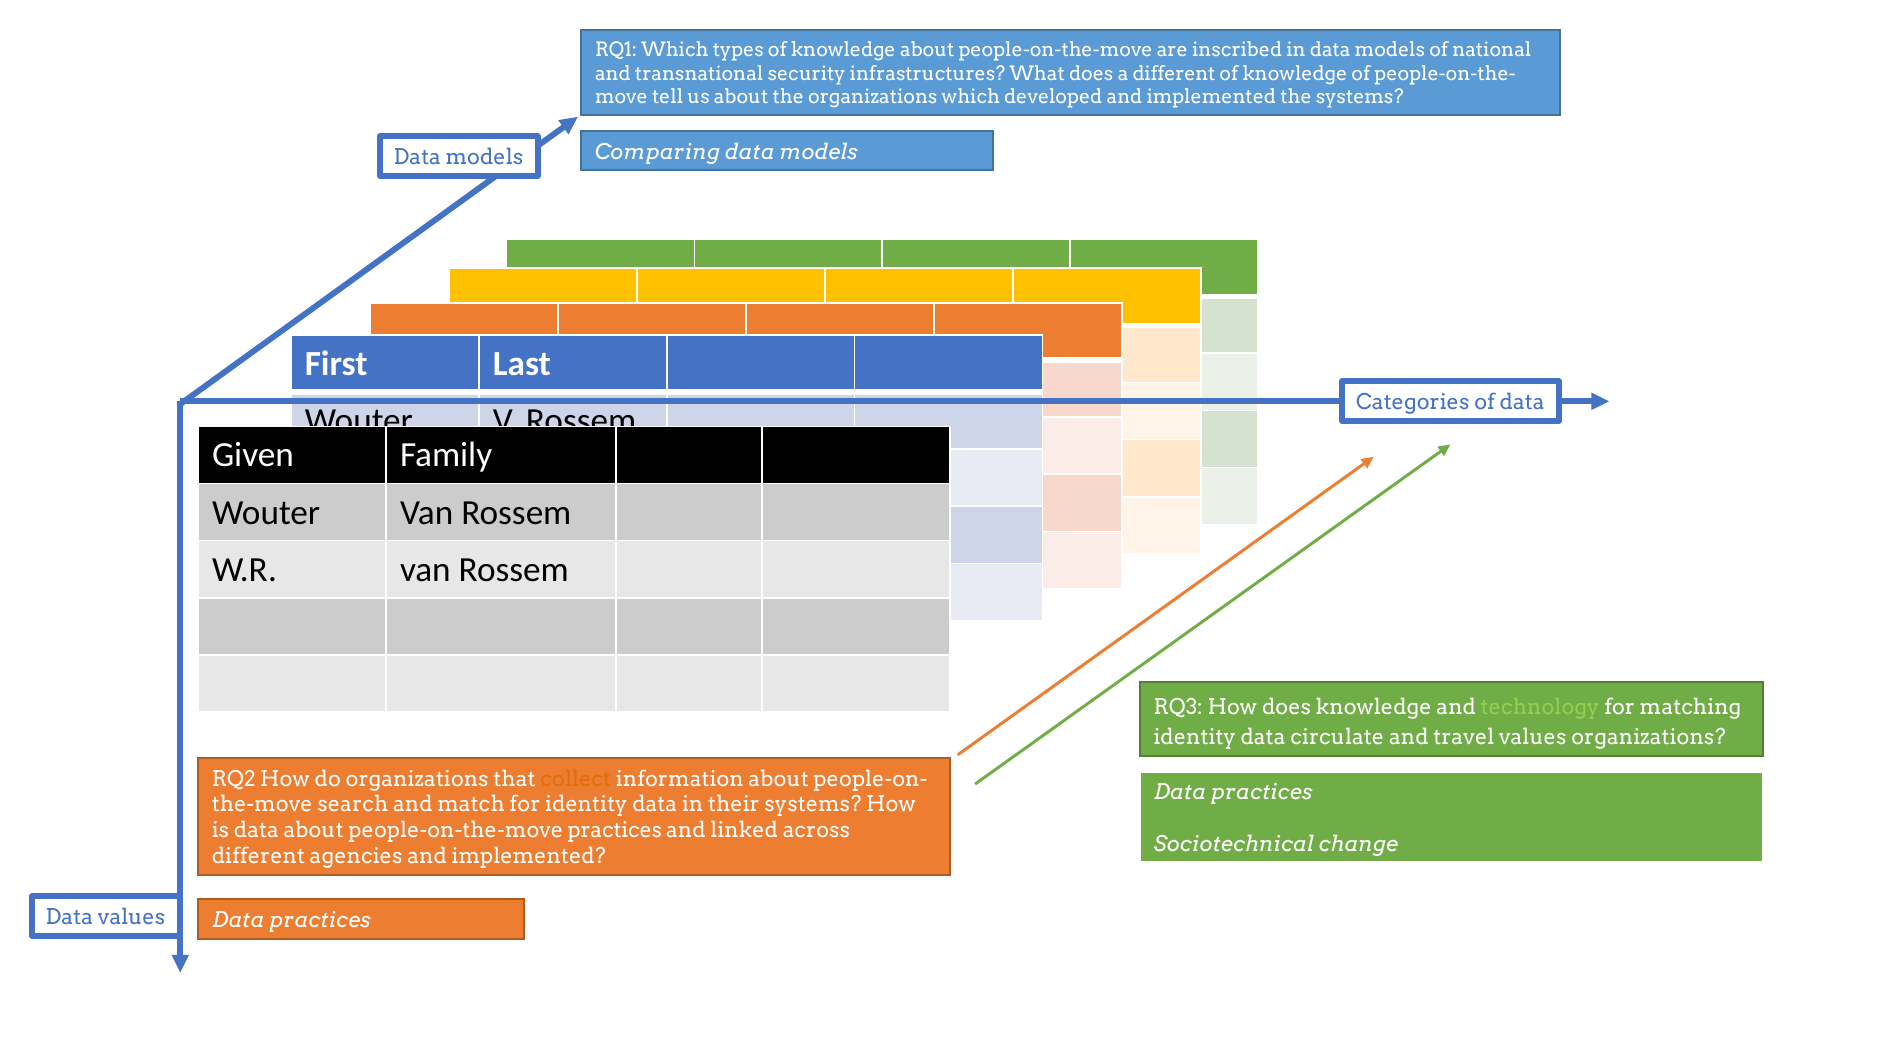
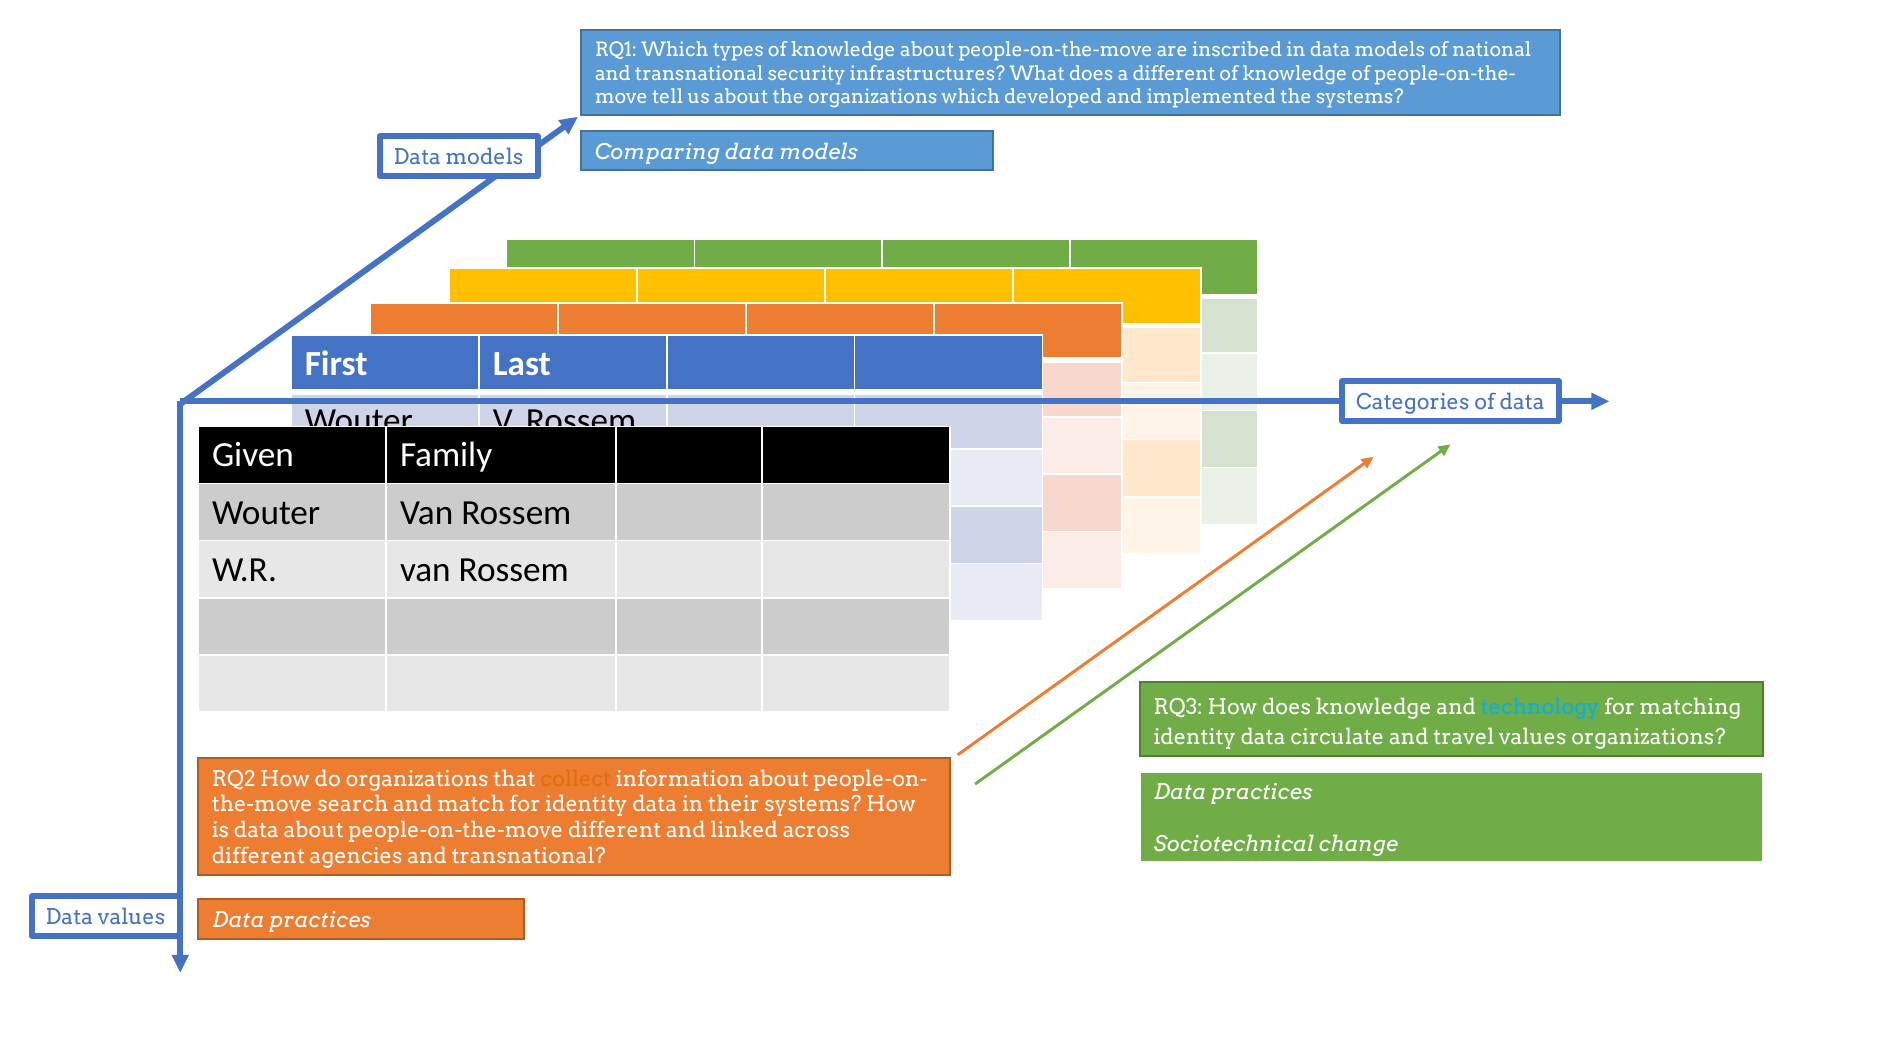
technology colour: light green -> light blue
people-on-the-move practices: practices -> different
agencies and implemented: implemented -> transnational
